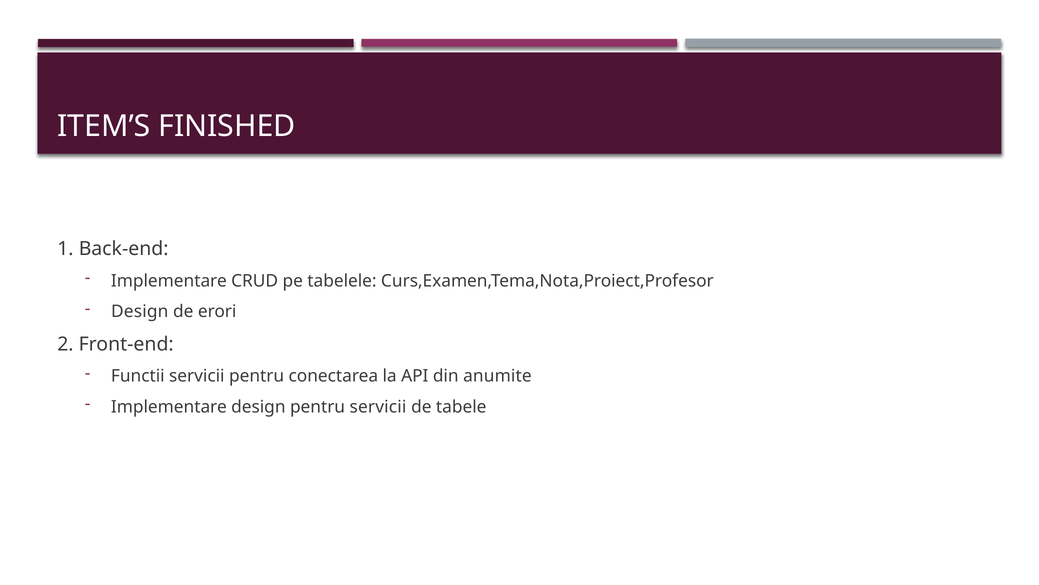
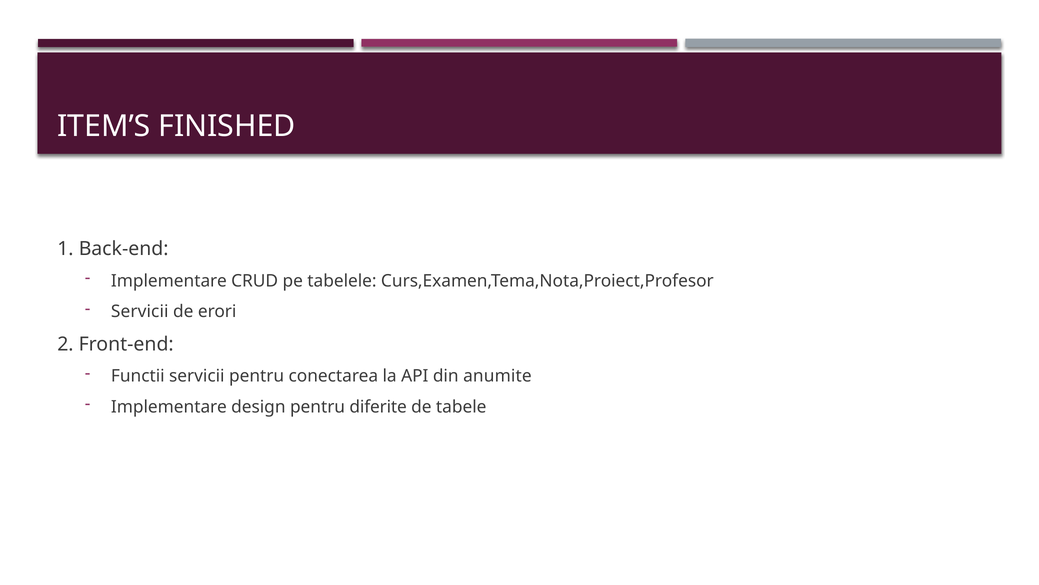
Design at (140, 311): Design -> Servicii
pentru servicii: servicii -> diferite
